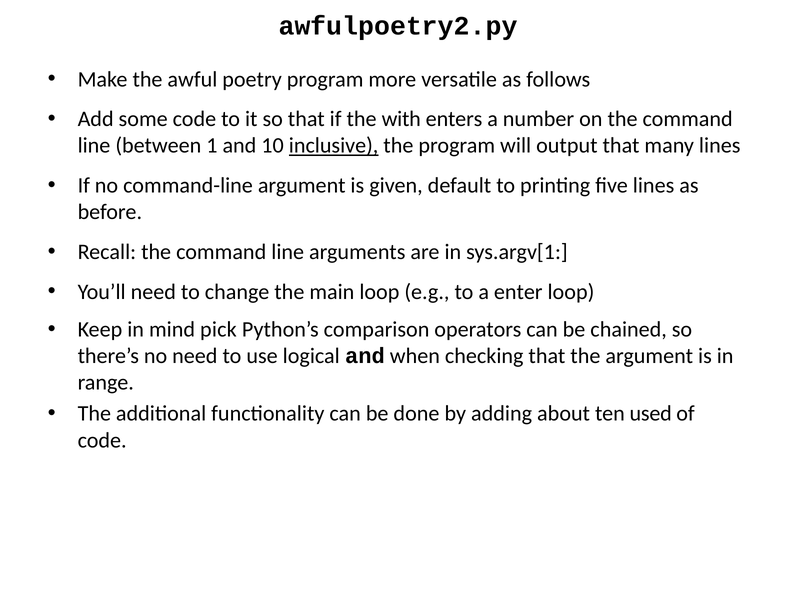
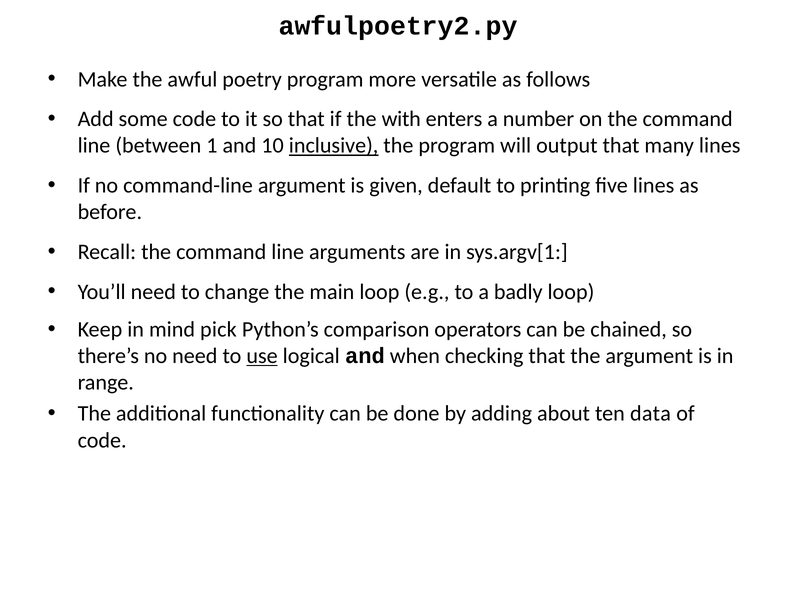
enter: enter -> badly
use underline: none -> present
used: used -> data
